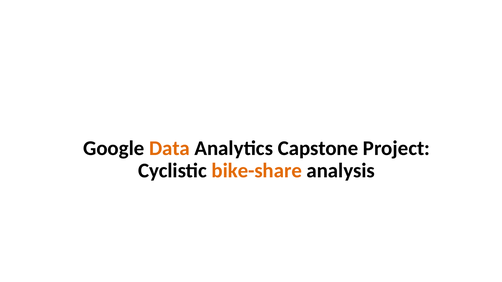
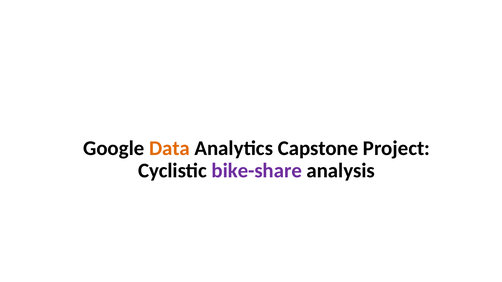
bike-share colour: orange -> purple
